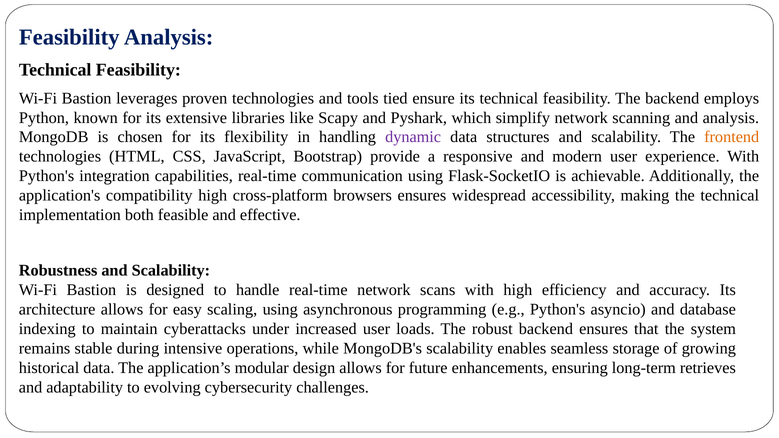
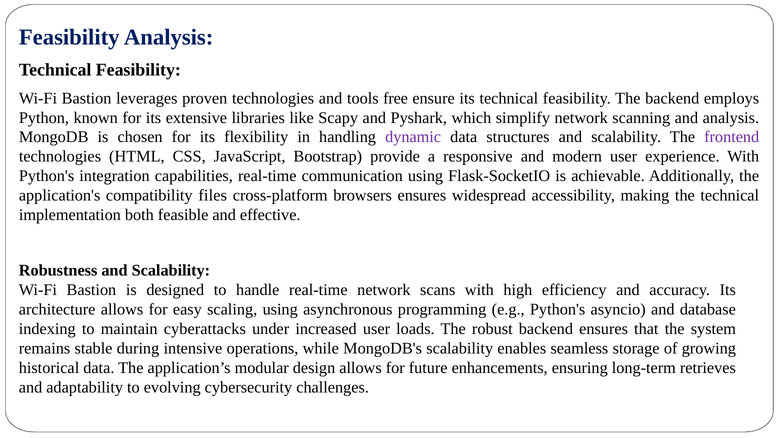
tied: tied -> free
frontend colour: orange -> purple
compatibility high: high -> files
